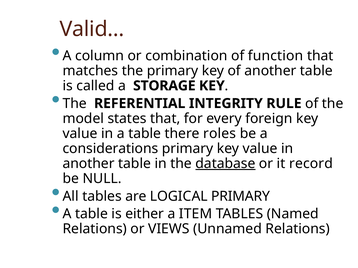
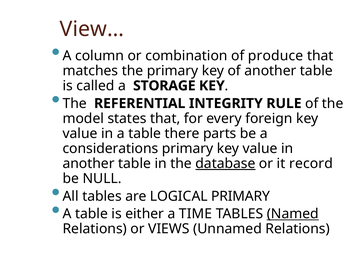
Valid…: Valid… -> View…
function: function -> produce
roles: roles -> parts
ITEM: ITEM -> TIME
Named underline: none -> present
